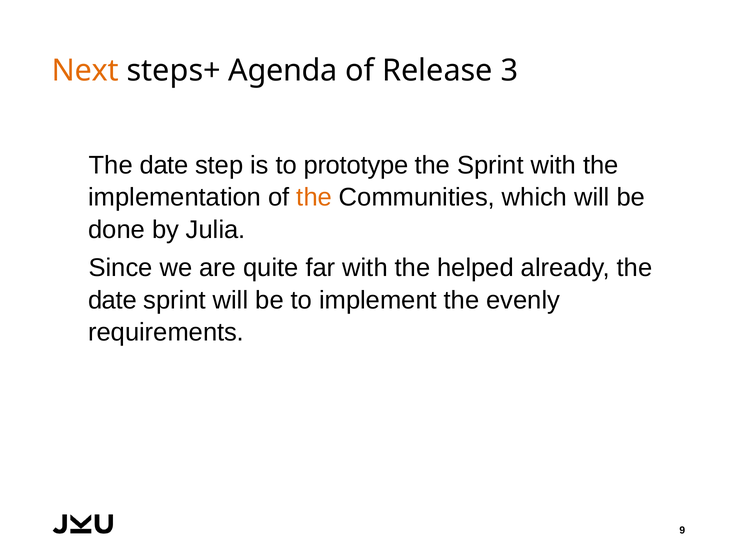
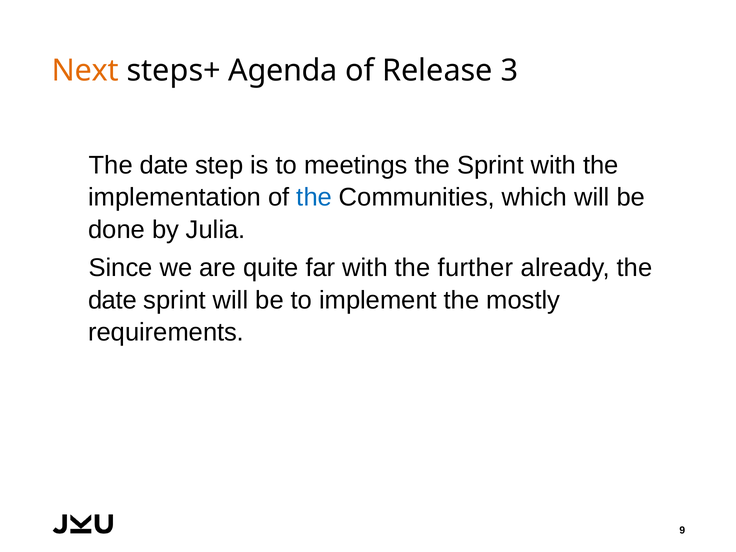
prototype: prototype -> meetings
the at (314, 198) colour: orange -> blue
helped: helped -> further
evenly: evenly -> mostly
